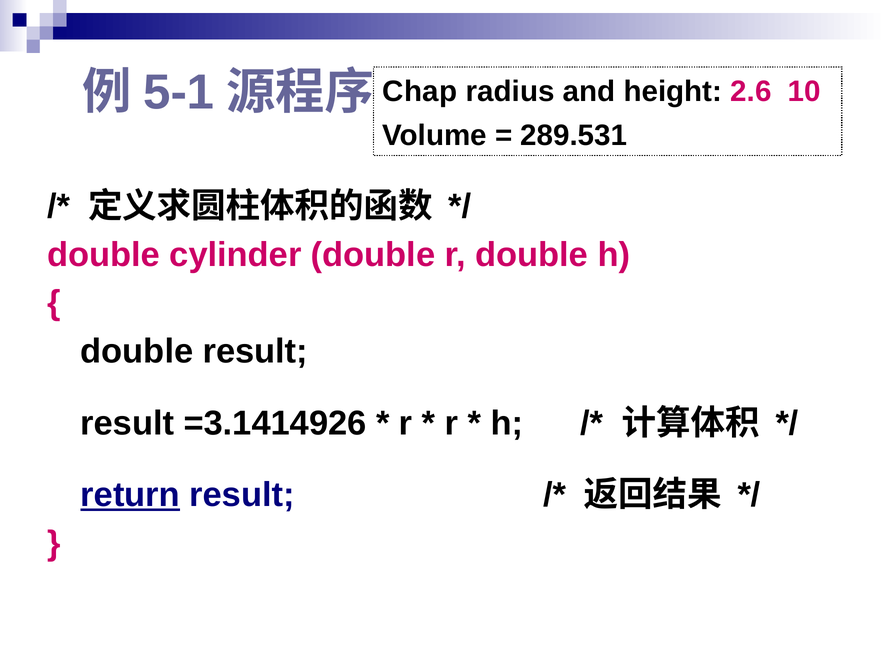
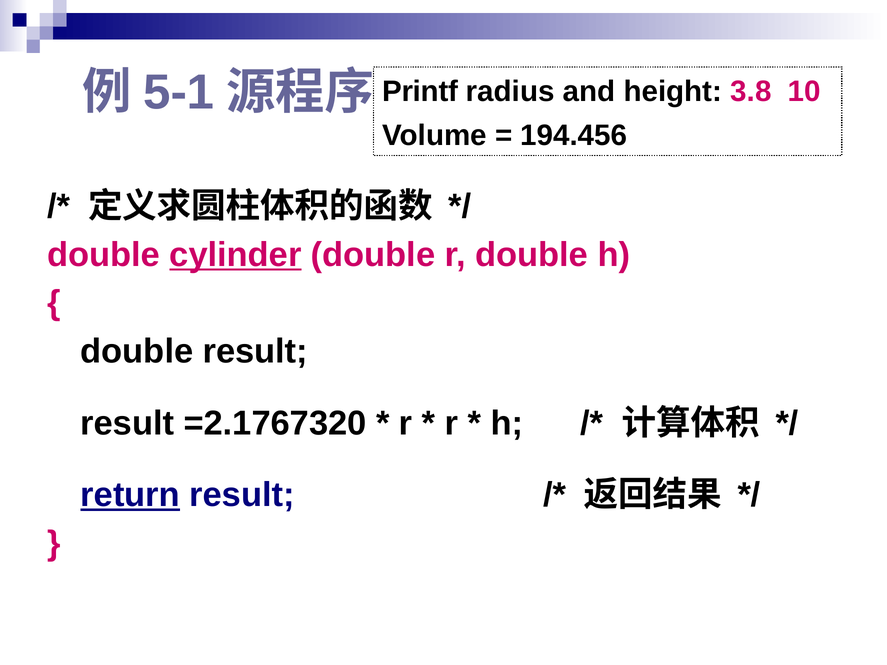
Chap: Chap -> Printf
2.6: 2.6 -> 3.8
289.531: 289.531 -> 194.456
cylinder underline: none -> present
=3.1414926: =3.1414926 -> =2.1767320
